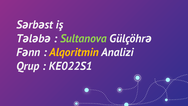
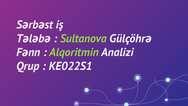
Alqoritmin colour: yellow -> light green
